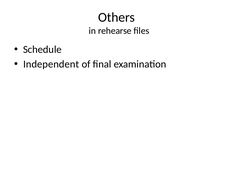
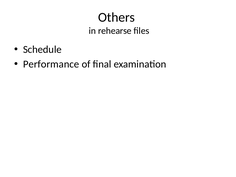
Independent: Independent -> Performance
